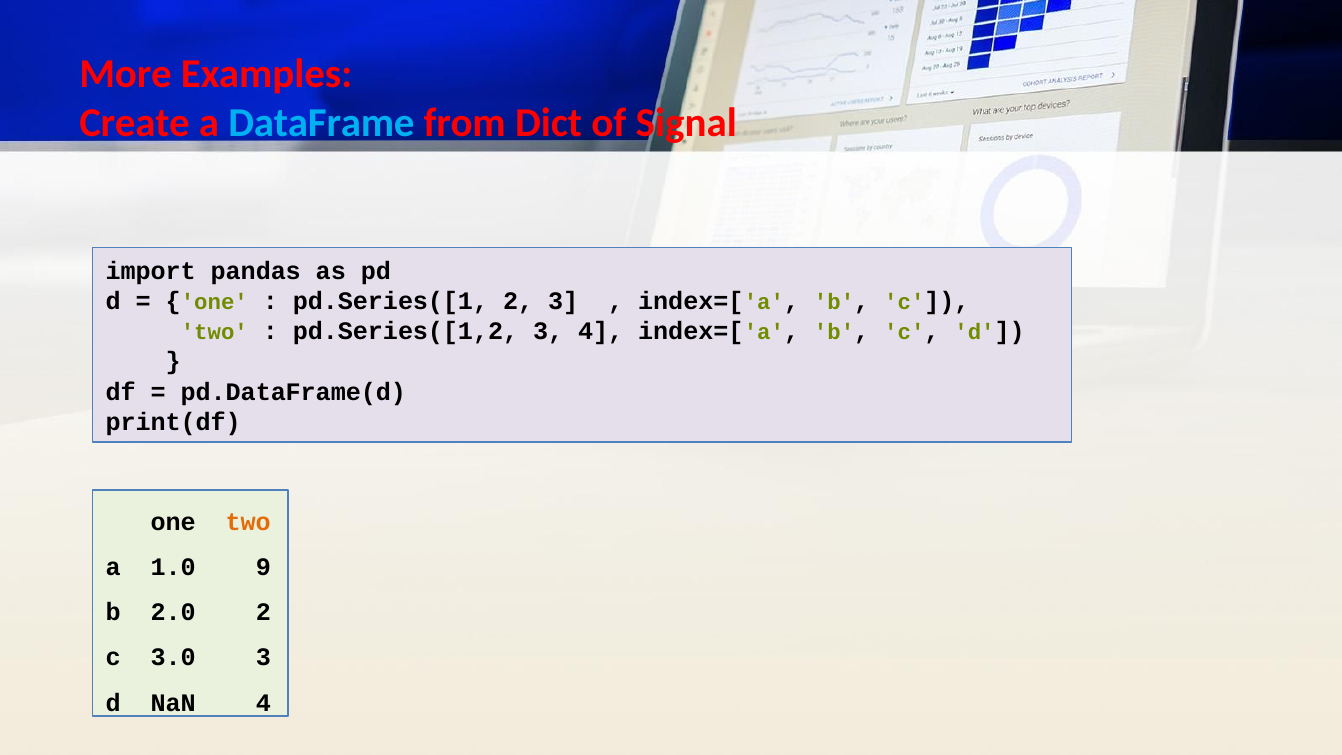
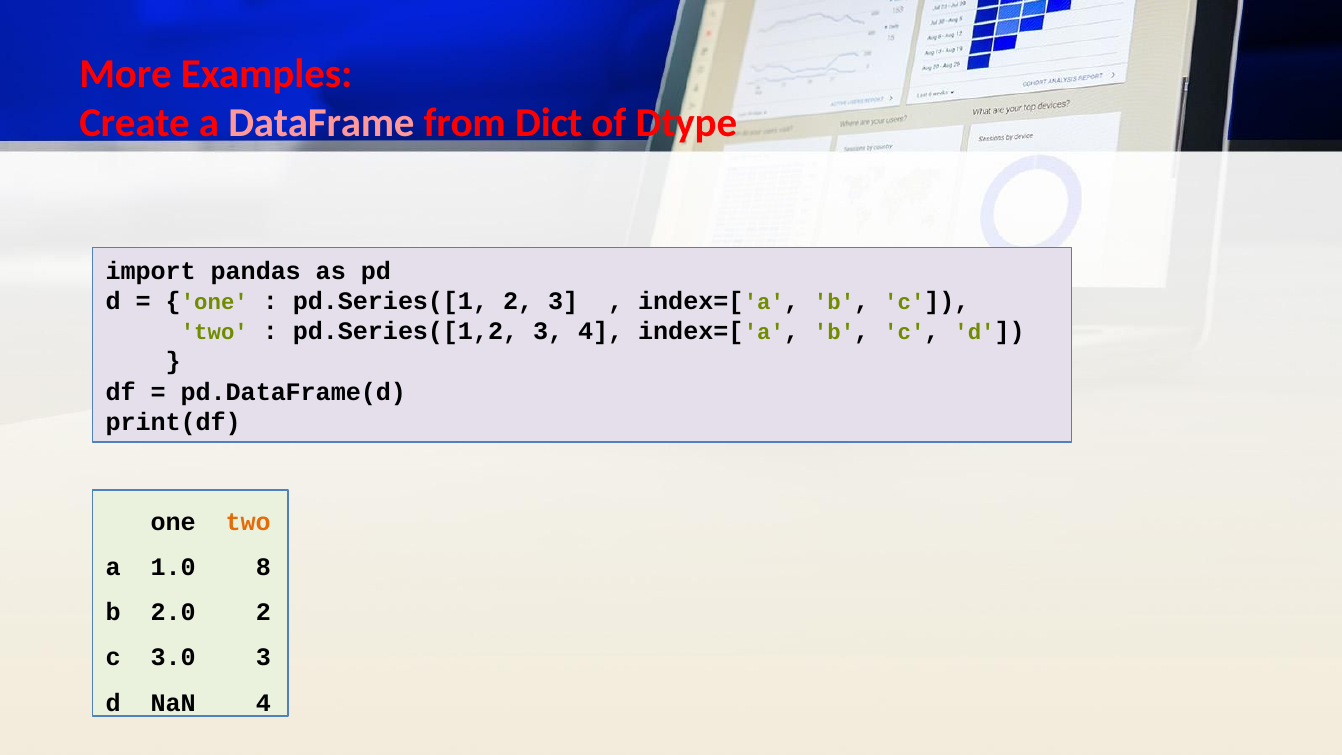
DataFrame colour: light blue -> pink
Signal: Signal -> Dtype
9: 9 -> 8
